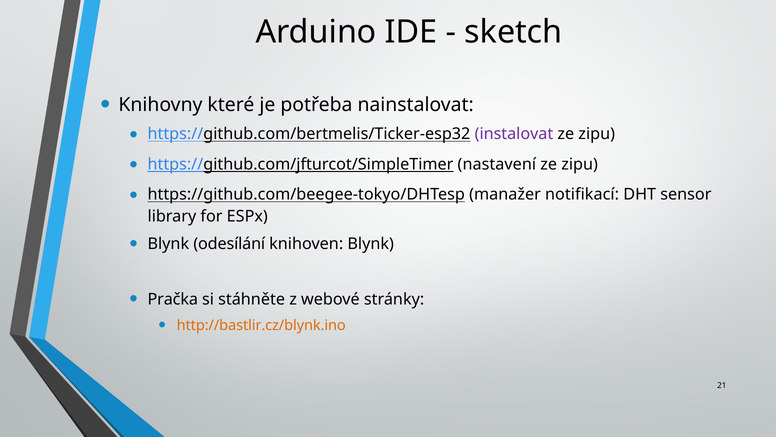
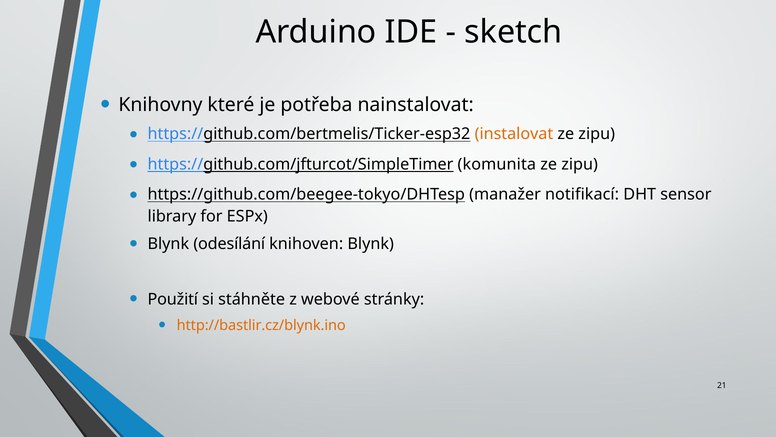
instalovat colour: purple -> orange
nastavení: nastavení -> komunita
Pračka: Pračka -> Použití
